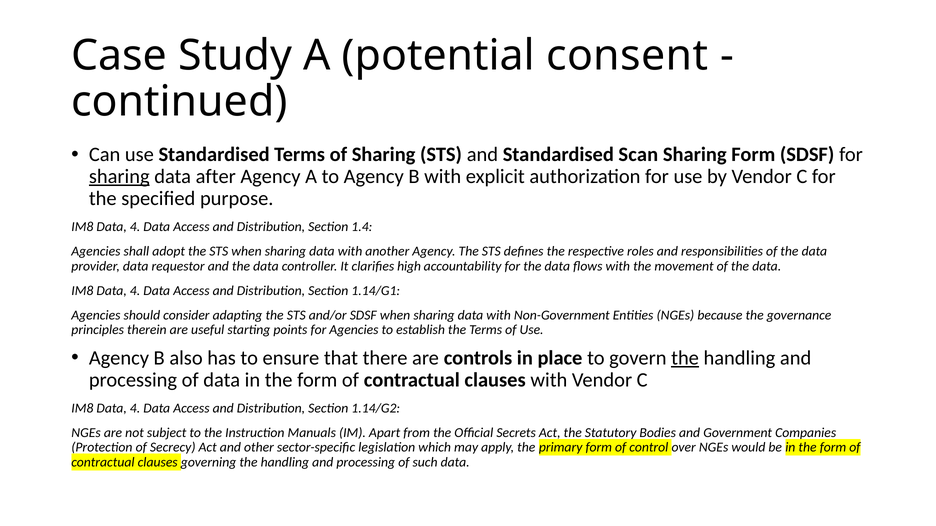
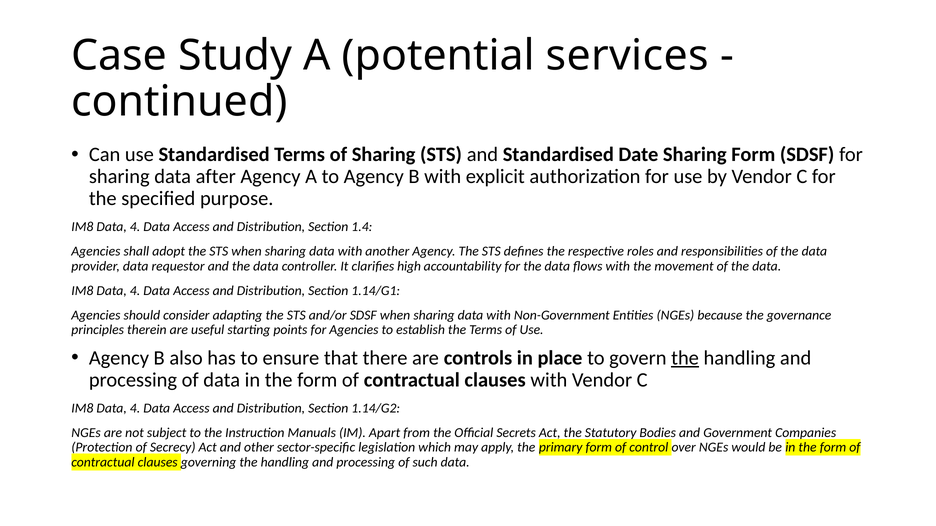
consent: consent -> services
Scan: Scan -> Date
sharing at (119, 177) underline: present -> none
